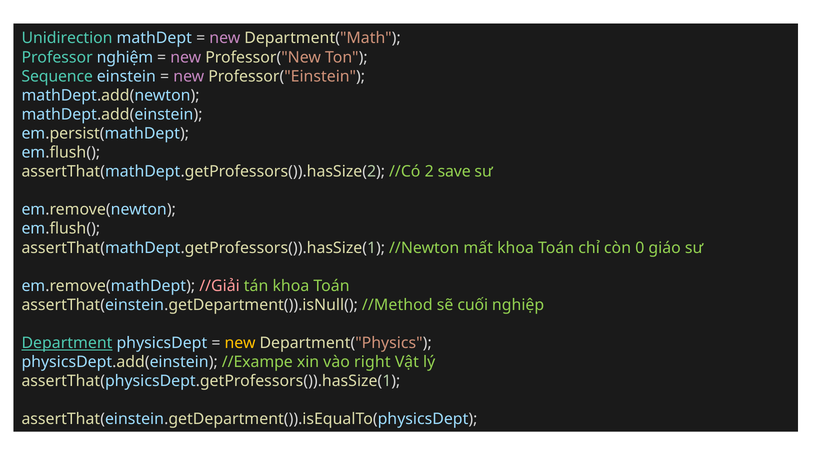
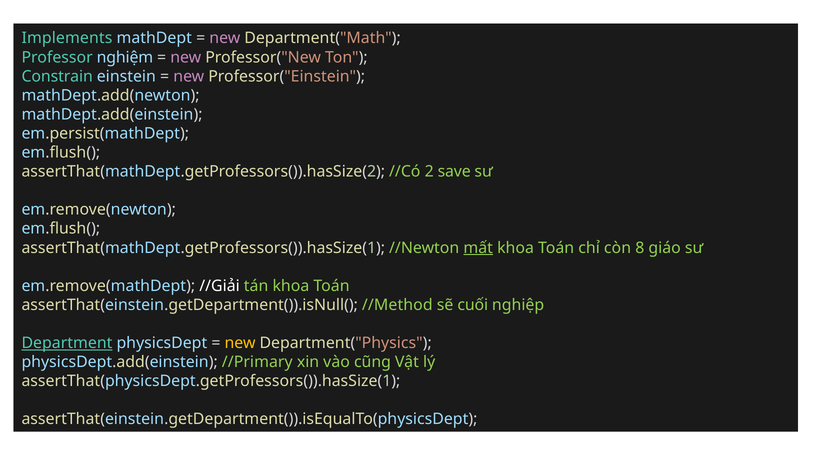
Unidirection: Unidirection -> Implements
Sequence: Sequence -> Constrain
mất underline: none -> present
0: 0 -> 8
//Giải colour: pink -> white
//Exampe: //Exampe -> //Primary
right: right -> cũng
